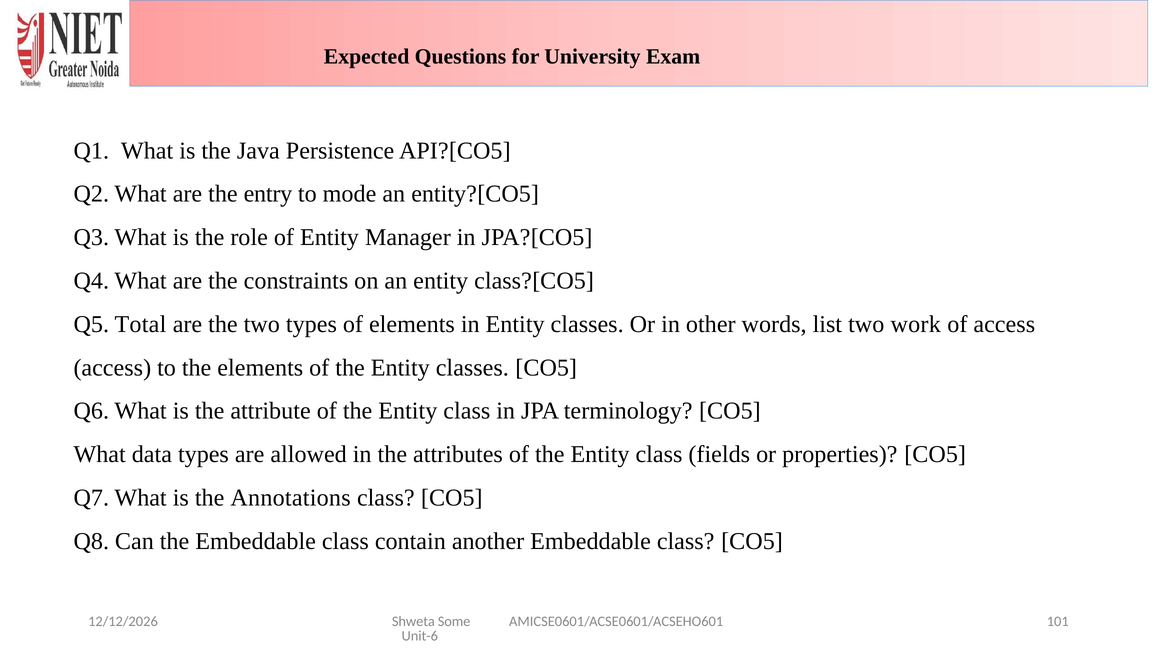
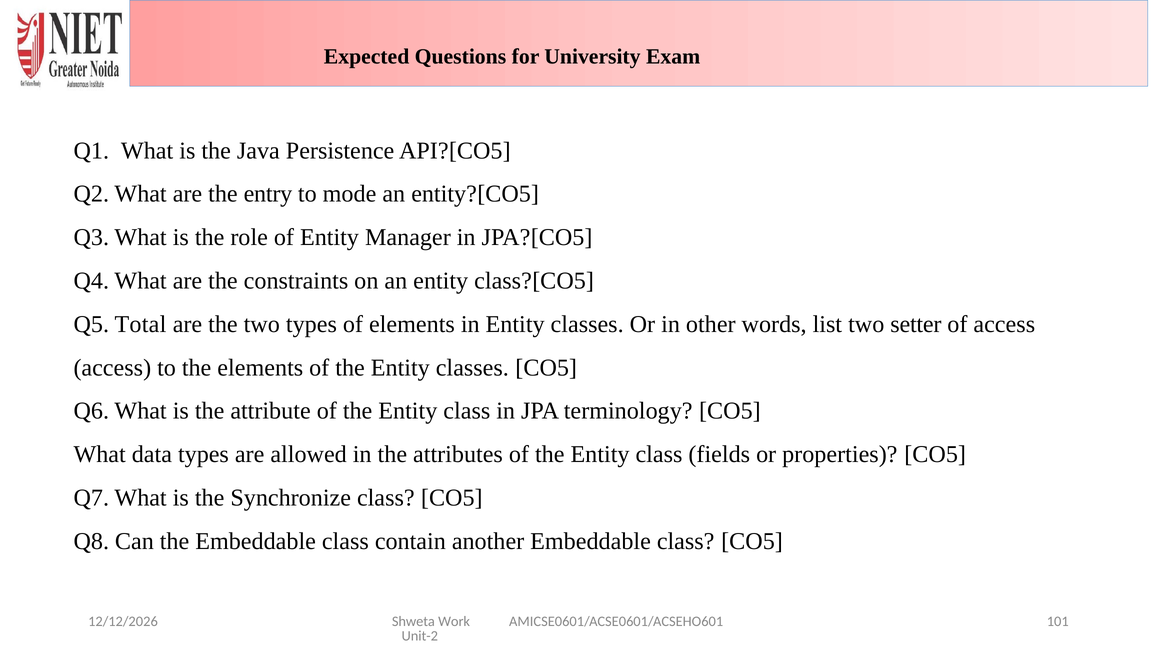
work: work -> setter
Annotations: Annotations -> Synchronize
Some: Some -> Work
Unit-6: Unit-6 -> Unit-2
